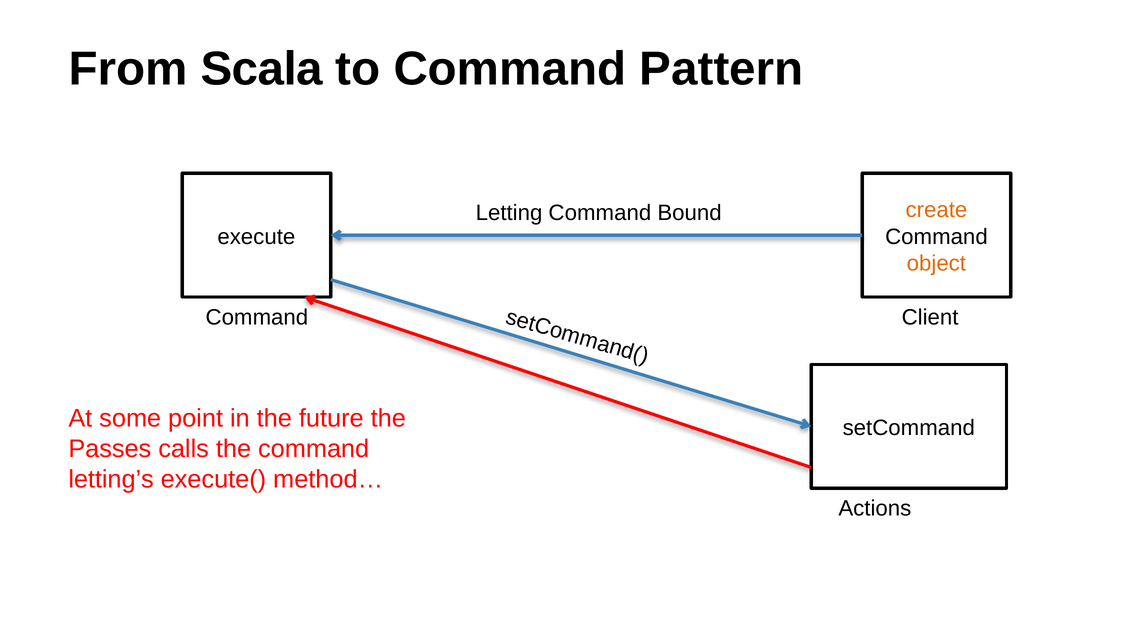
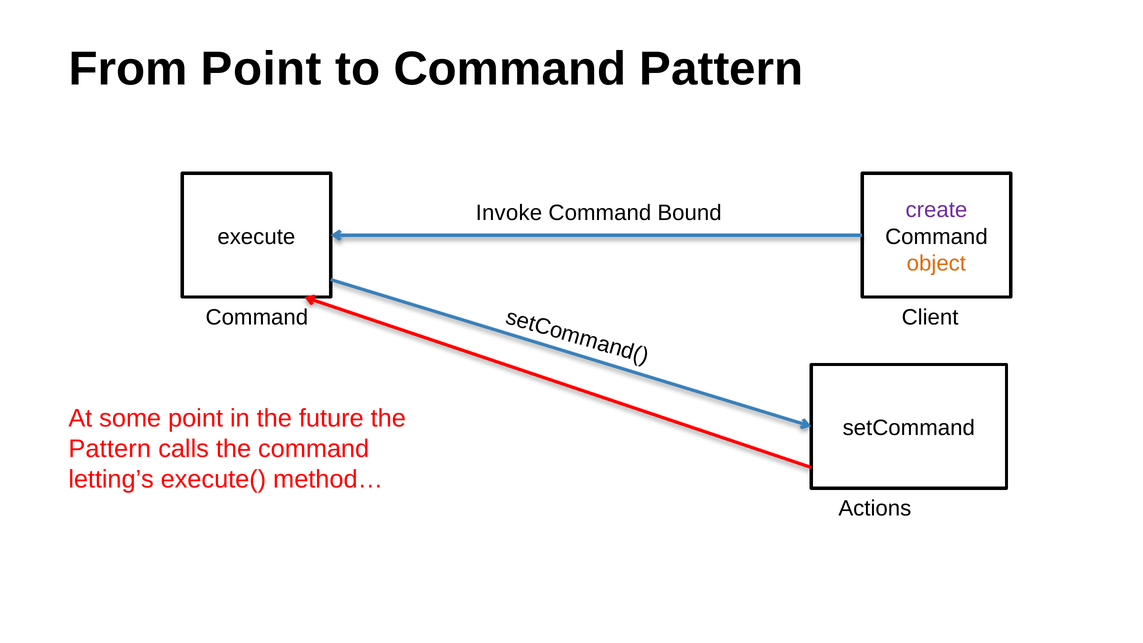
From Scala: Scala -> Point
create colour: orange -> purple
Letting: Letting -> Invoke
Passes at (110, 449): Passes -> Pattern
